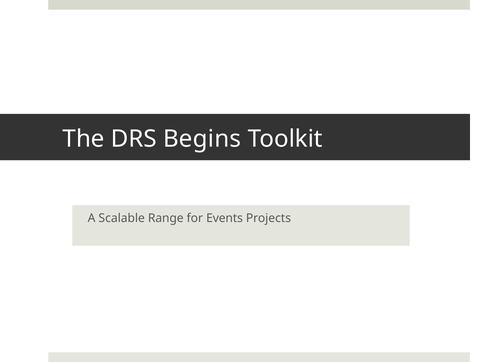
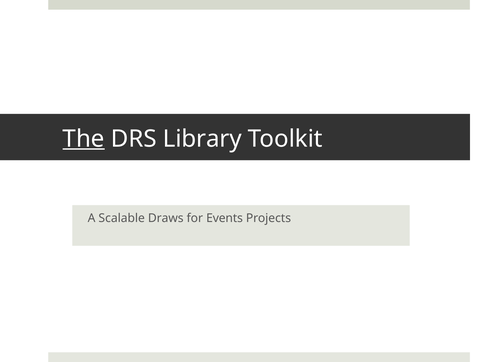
The underline: none -> present
Begins: Begins -> Library
Range: Range -> Draws
